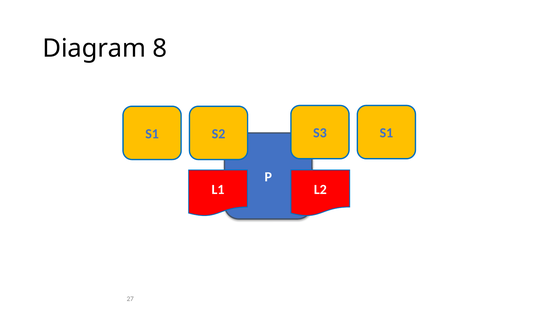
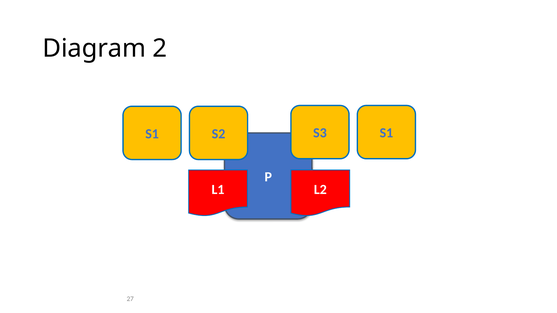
8: 8 -> 2
